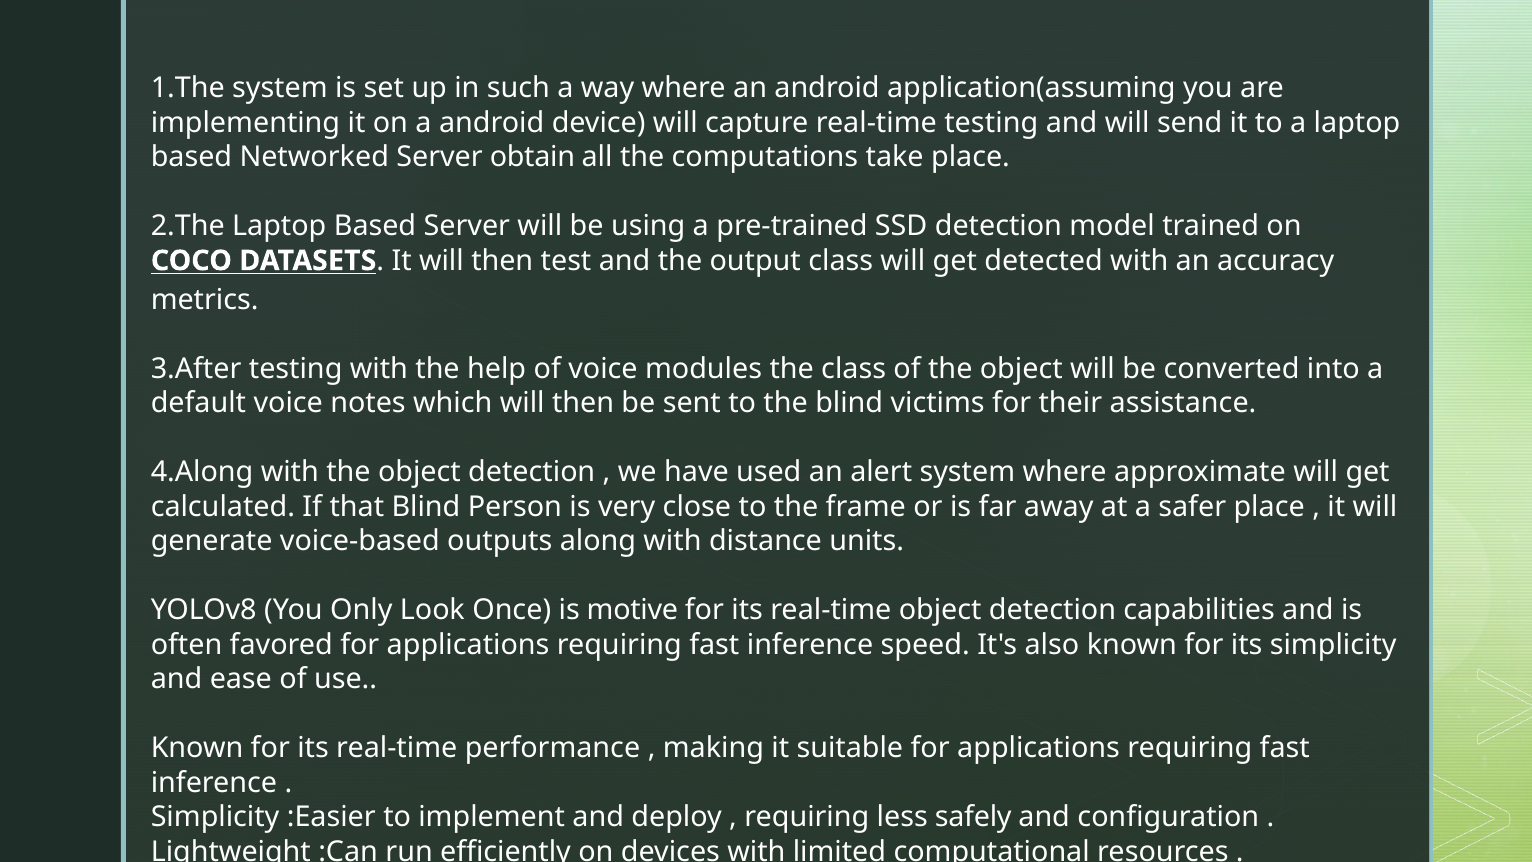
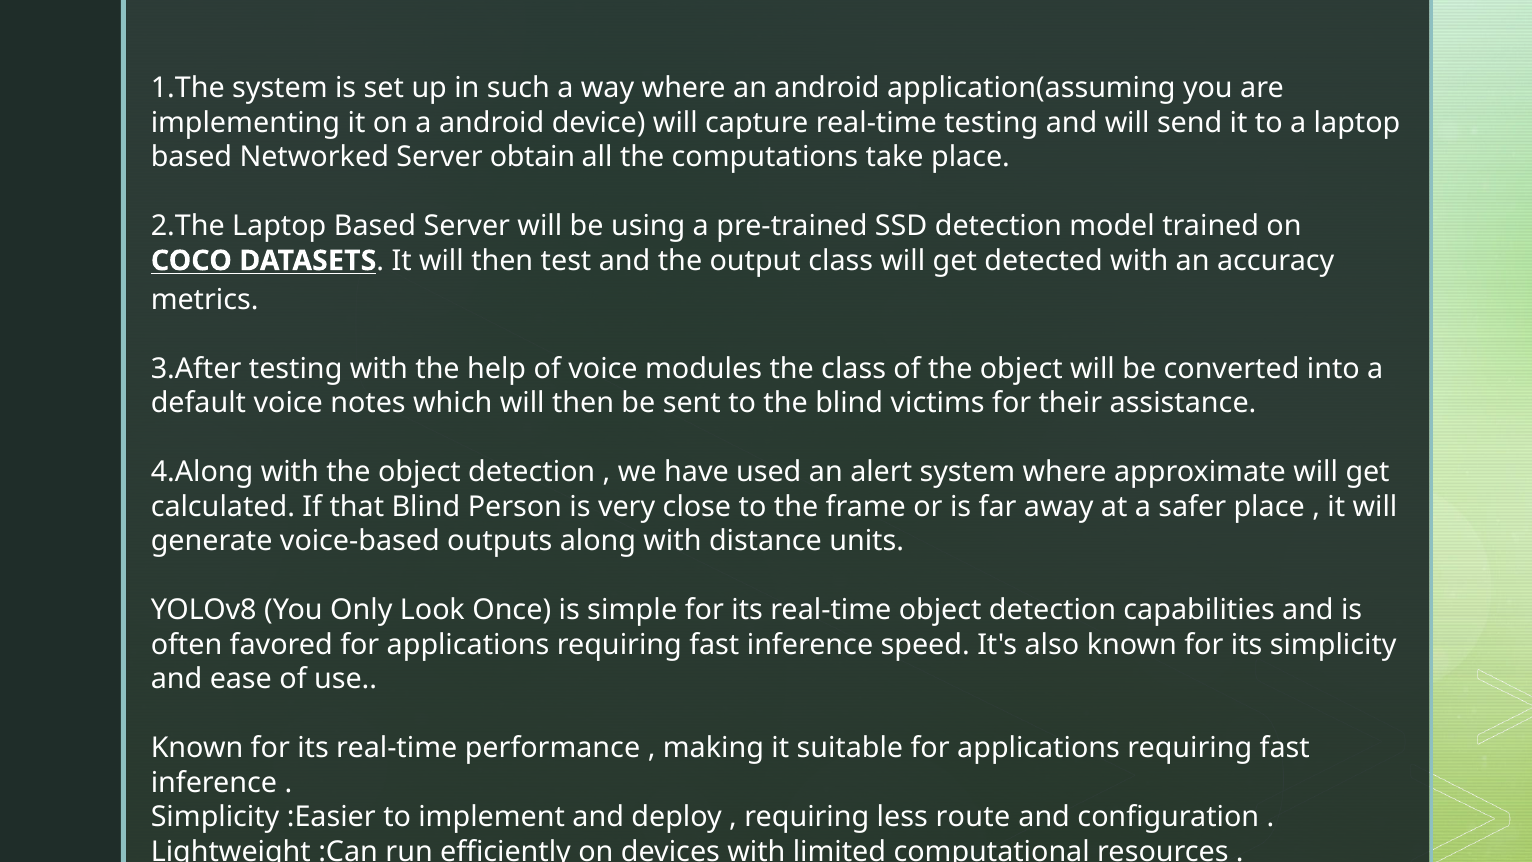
motive: motive -> simple
safely: safely -> route
